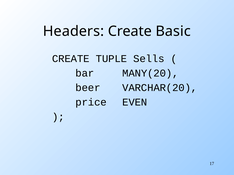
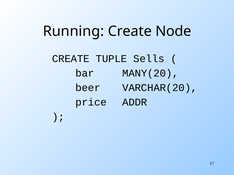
Headers: Headers -> Running
Basic: Basic -> Node
EVEN: EVEN -> ADDR
